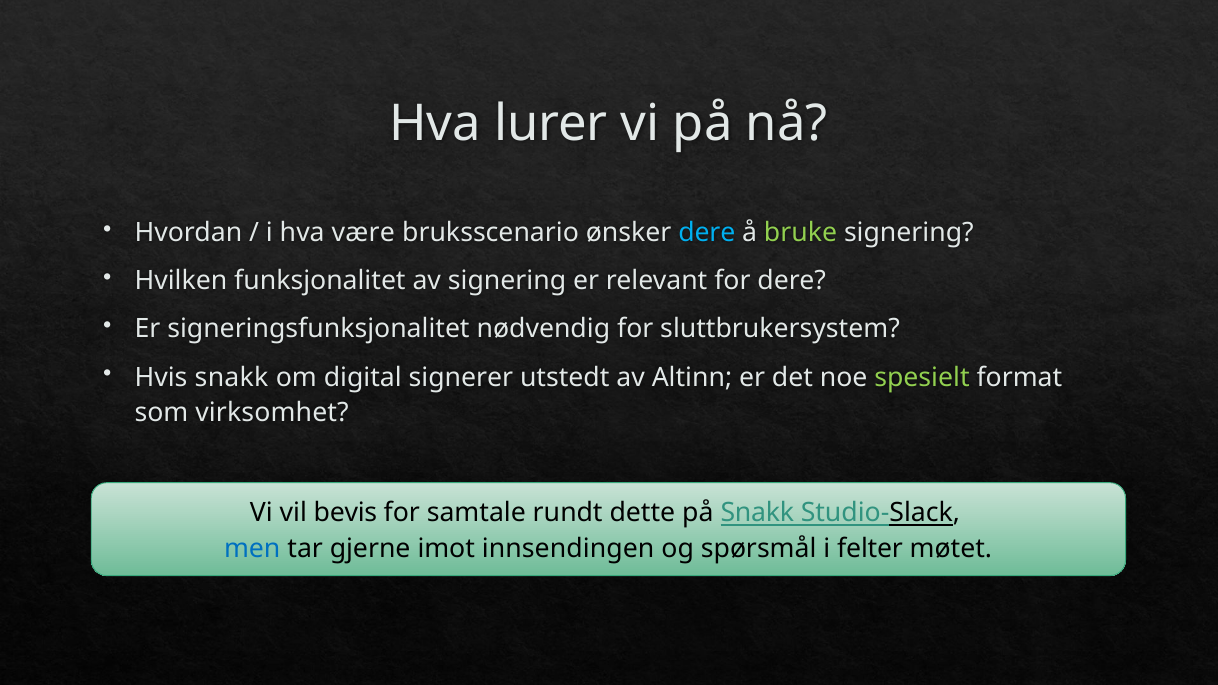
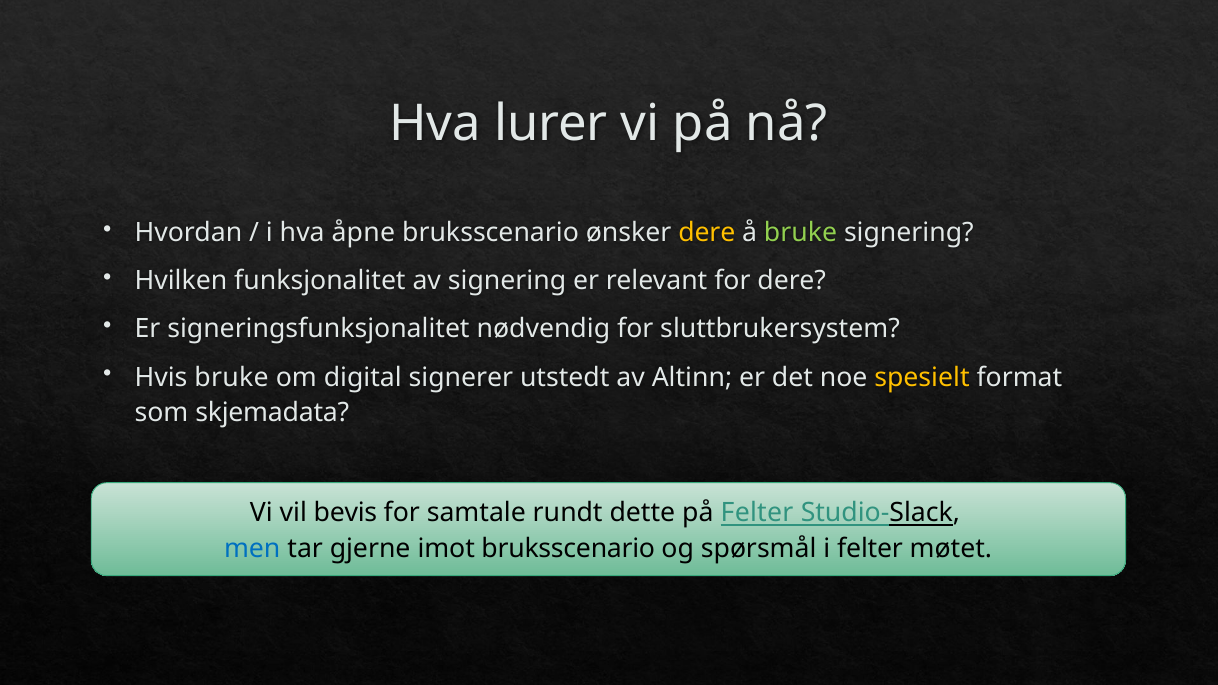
være: være -> åpne
dere at (707, 233) colour: light blue -> yellow
Hvis snakk: snakk -> bruke
spesielt colour: light green -> yellow
virksomhet: virksomhet -> skjemadata
på Snakk: Snakk -> Felter
imot innsendingen: innsendingen -> bruksscenario
